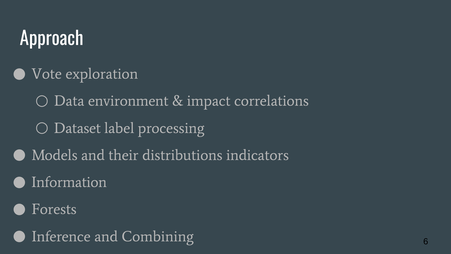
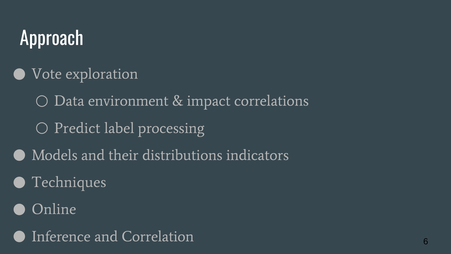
Dataset: Dataset -> Predict
Information: Information -> Techniques
Forests: Forests -> Online
Combining: Combining -> Correlation
